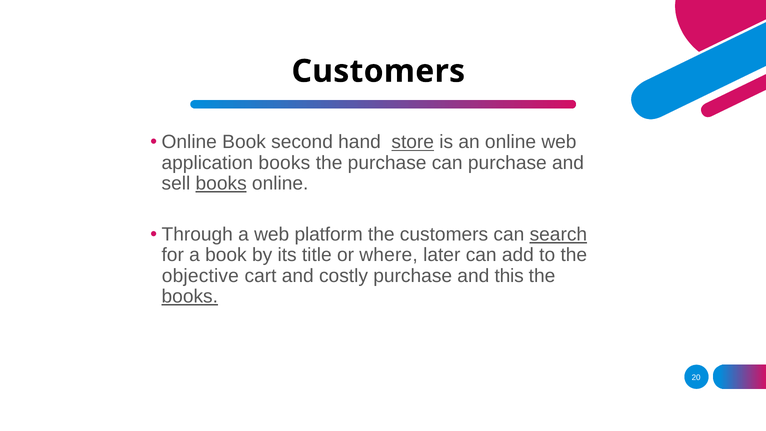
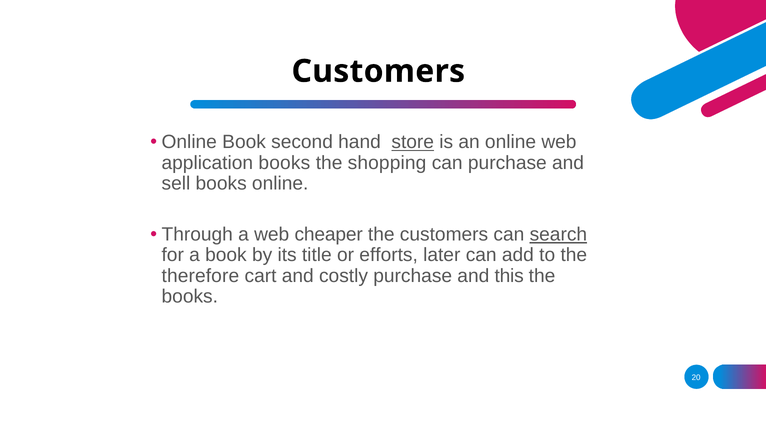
the purchase: purchase -> shopping
books at (221, 183) underline: present -> none
platform: platform -> cheaper
where: where -> efforts
objective: objective -> therefore
books at (190, 296) underline: present -> none
